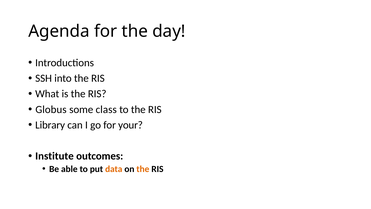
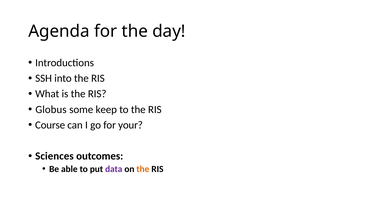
class: class -> keep
Library: Library -> Course
Institute: Institute -> Sciences
data colour: orange -> purple
